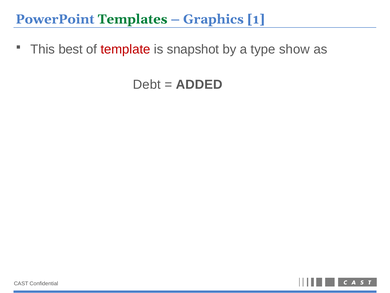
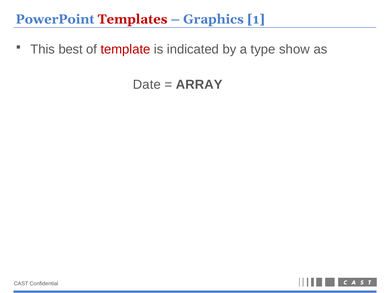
Templates colour: green -> red
snapshot: snapshot -> indicated
Debt: Debt -> Date
ADDED: ADDED -> ARRAY
